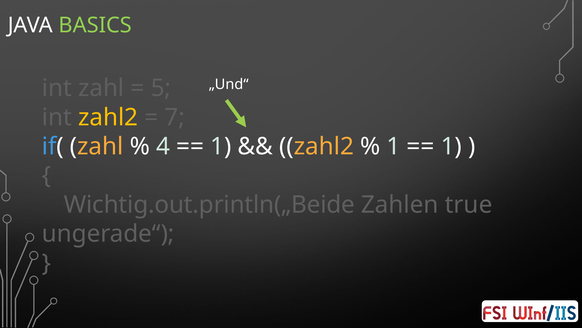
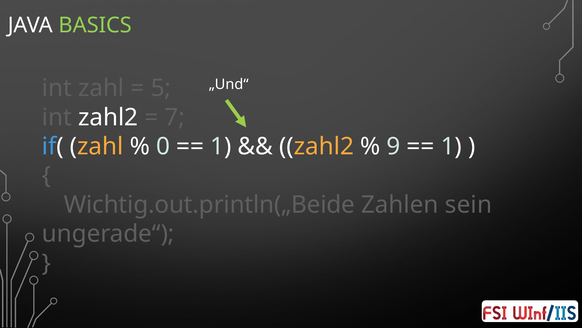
zahl2 at (108, 117) colour: yellow -> white
4: 4 -> 0
1 at (394, 146): 1 -> 9
true: true -> sein
